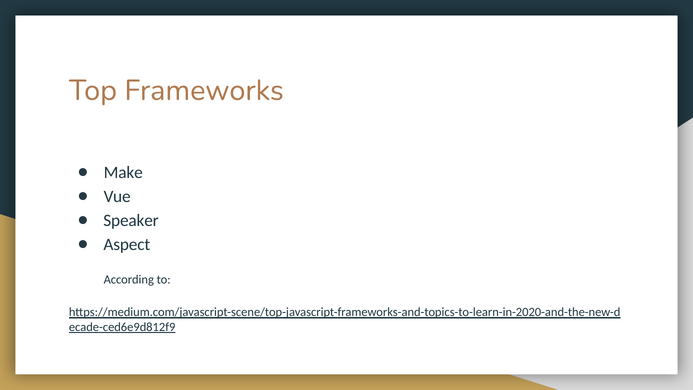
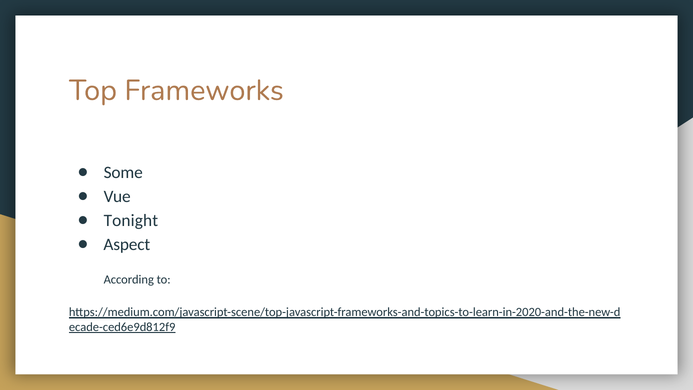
Make: Make -> Some
Speaker: Speaker -> Tonight
